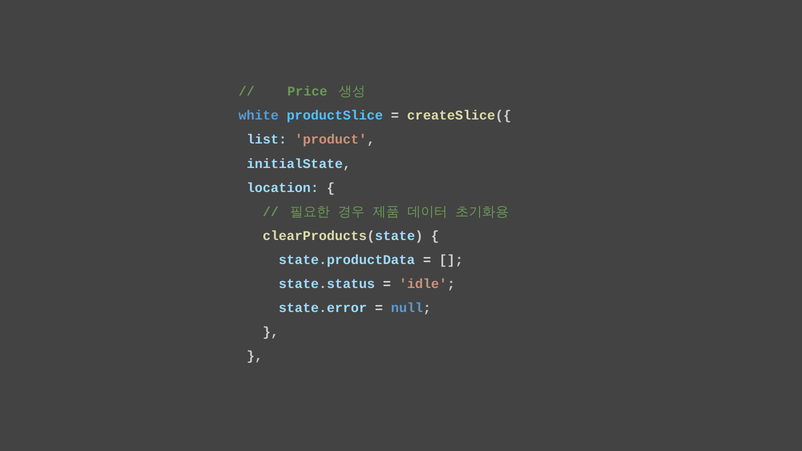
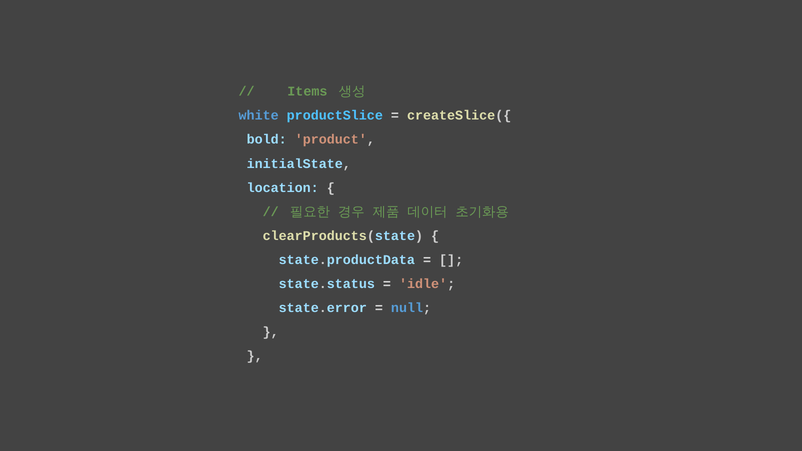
Price: Price -> Items
list: list -> bold
